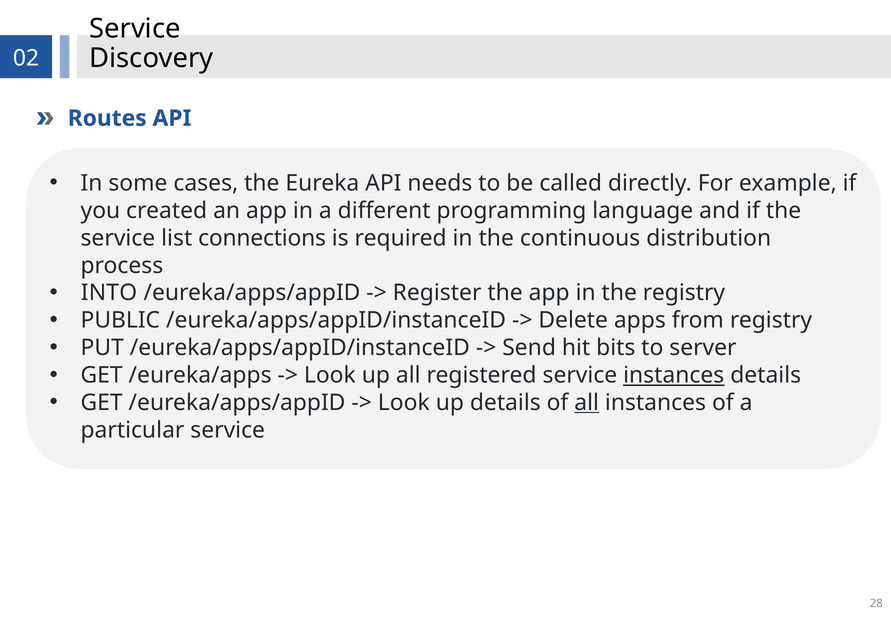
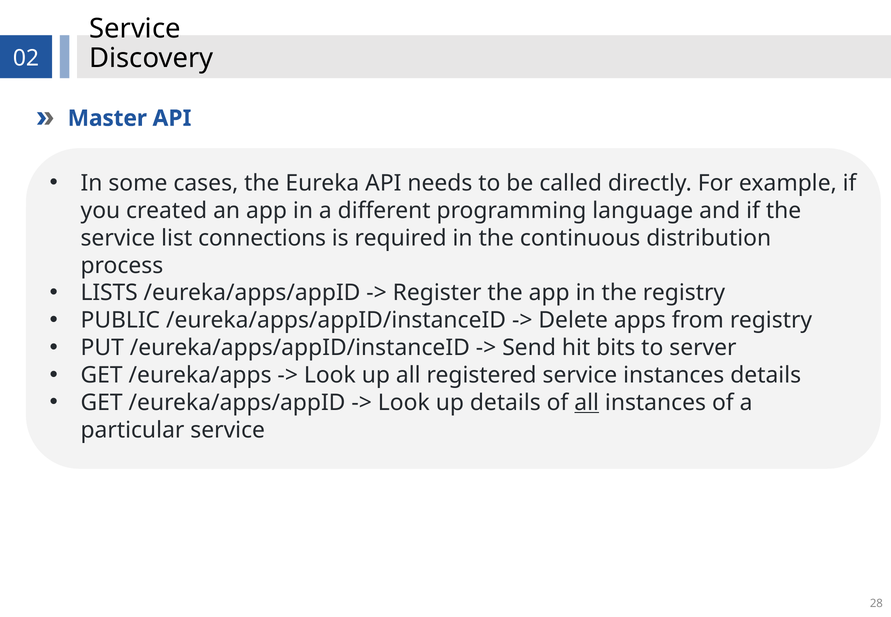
Routes: Routes -> Master
INTO: INTO -> LISTS
instances at (674, 375) underline: present -> none
